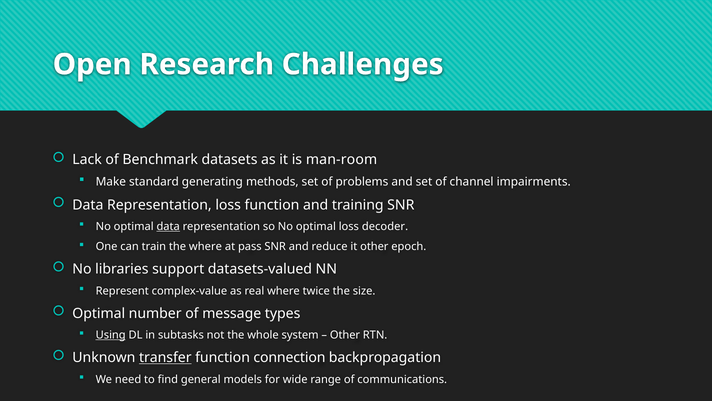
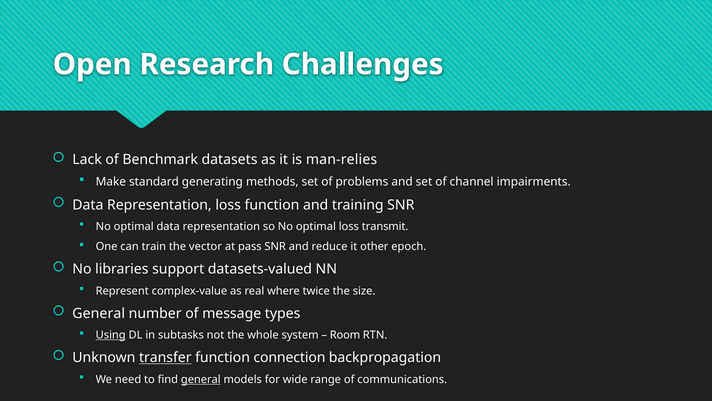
man-room: man-room -> man-relies
data at (168, 226) underline: present -> none
decoder: decoder -> transmit
the where: where -> vector
Optimal at (99, 313): Optimal -> General
Other at (345, 335): Other -> Room
general at (201, 379) underline: none -> present
